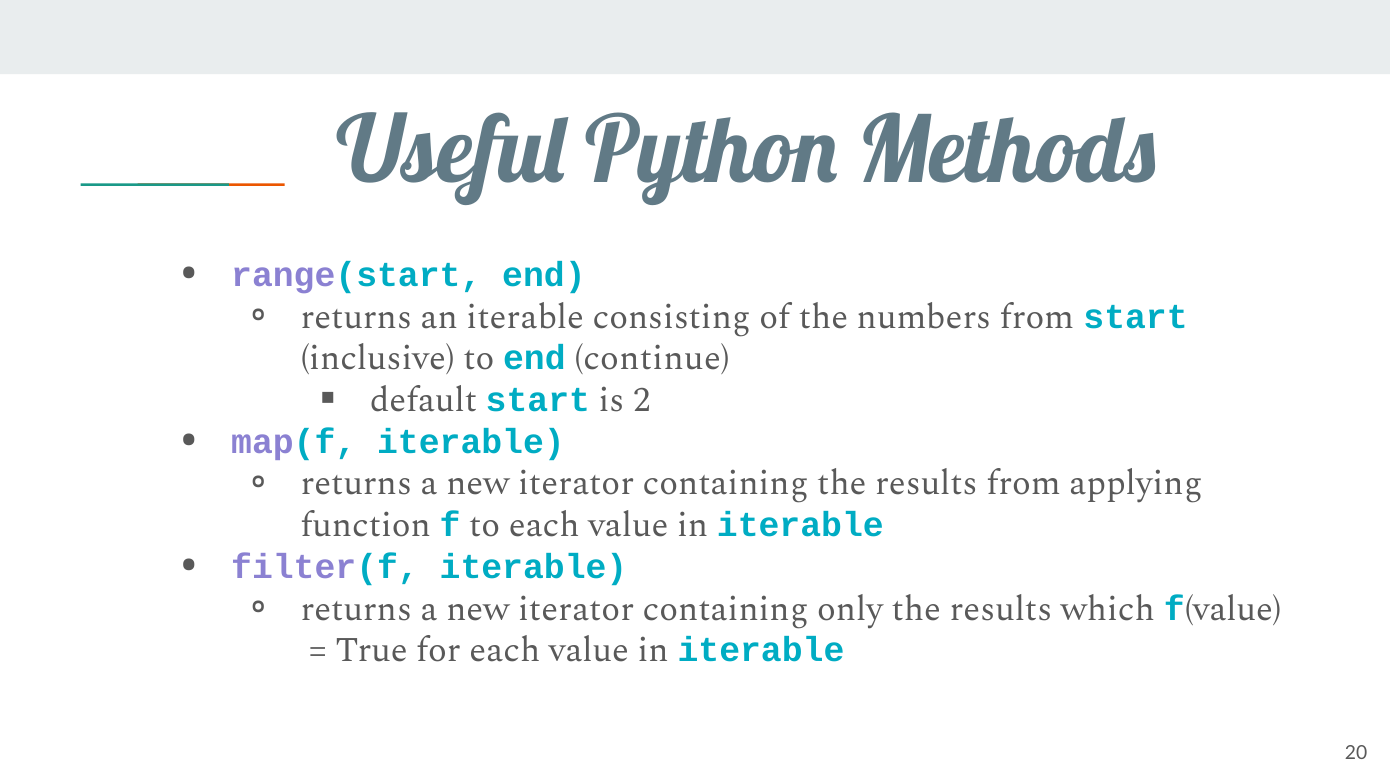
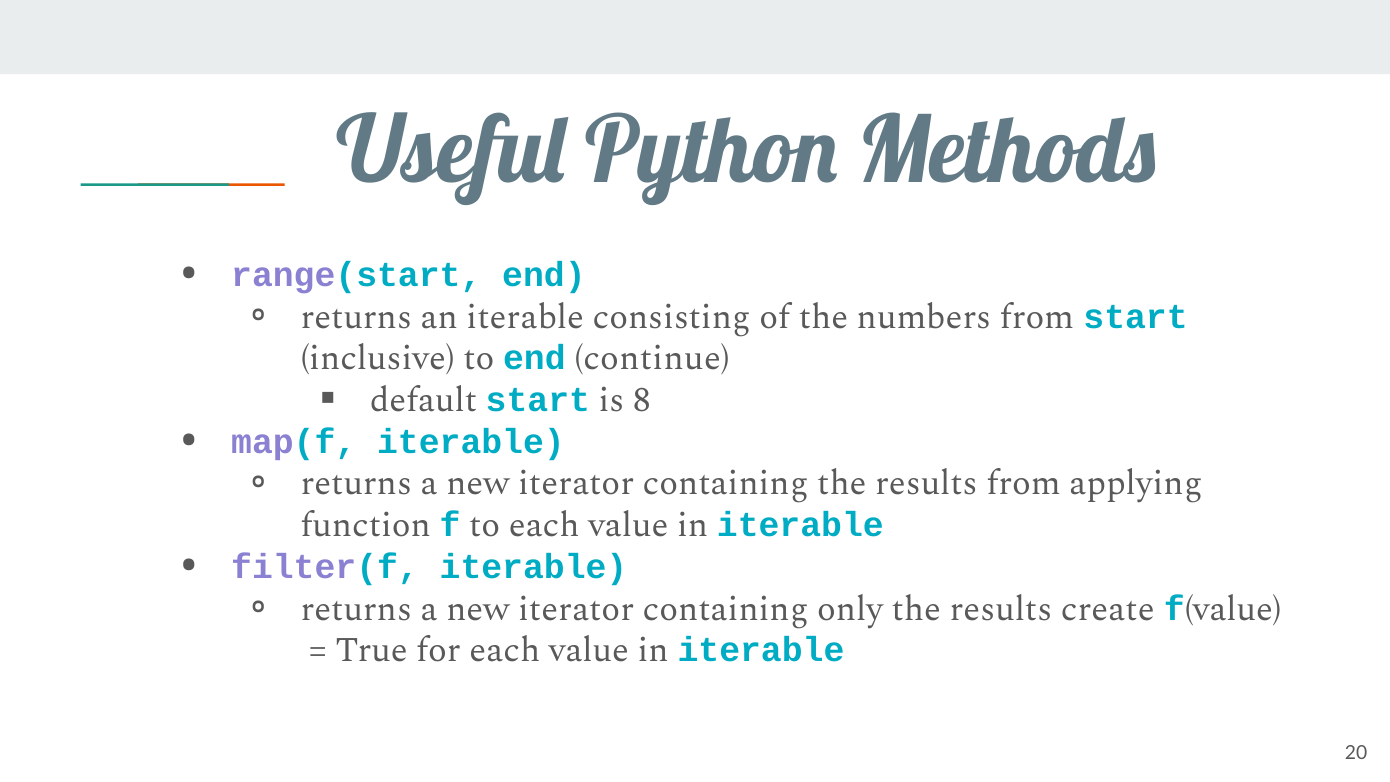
2: 2 -> 8
which: which -> create
